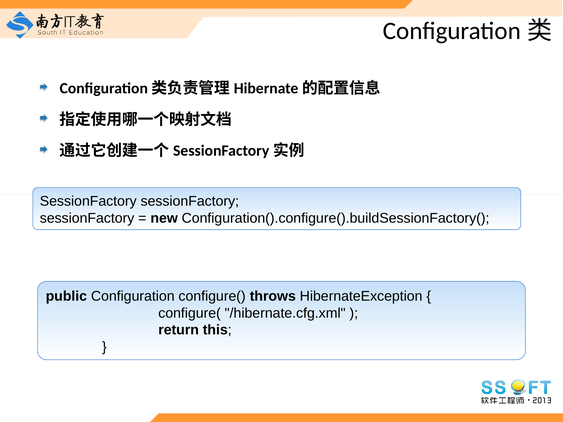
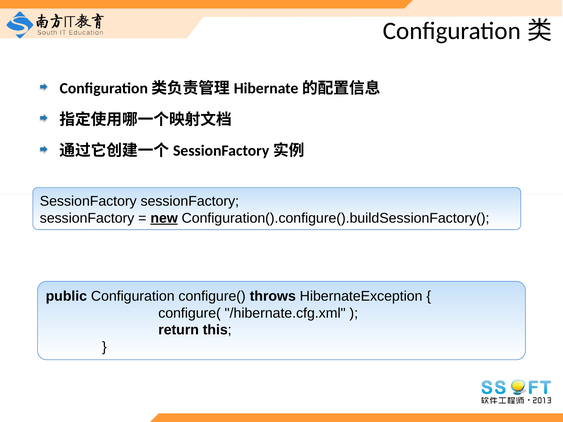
new underline: none -> present
